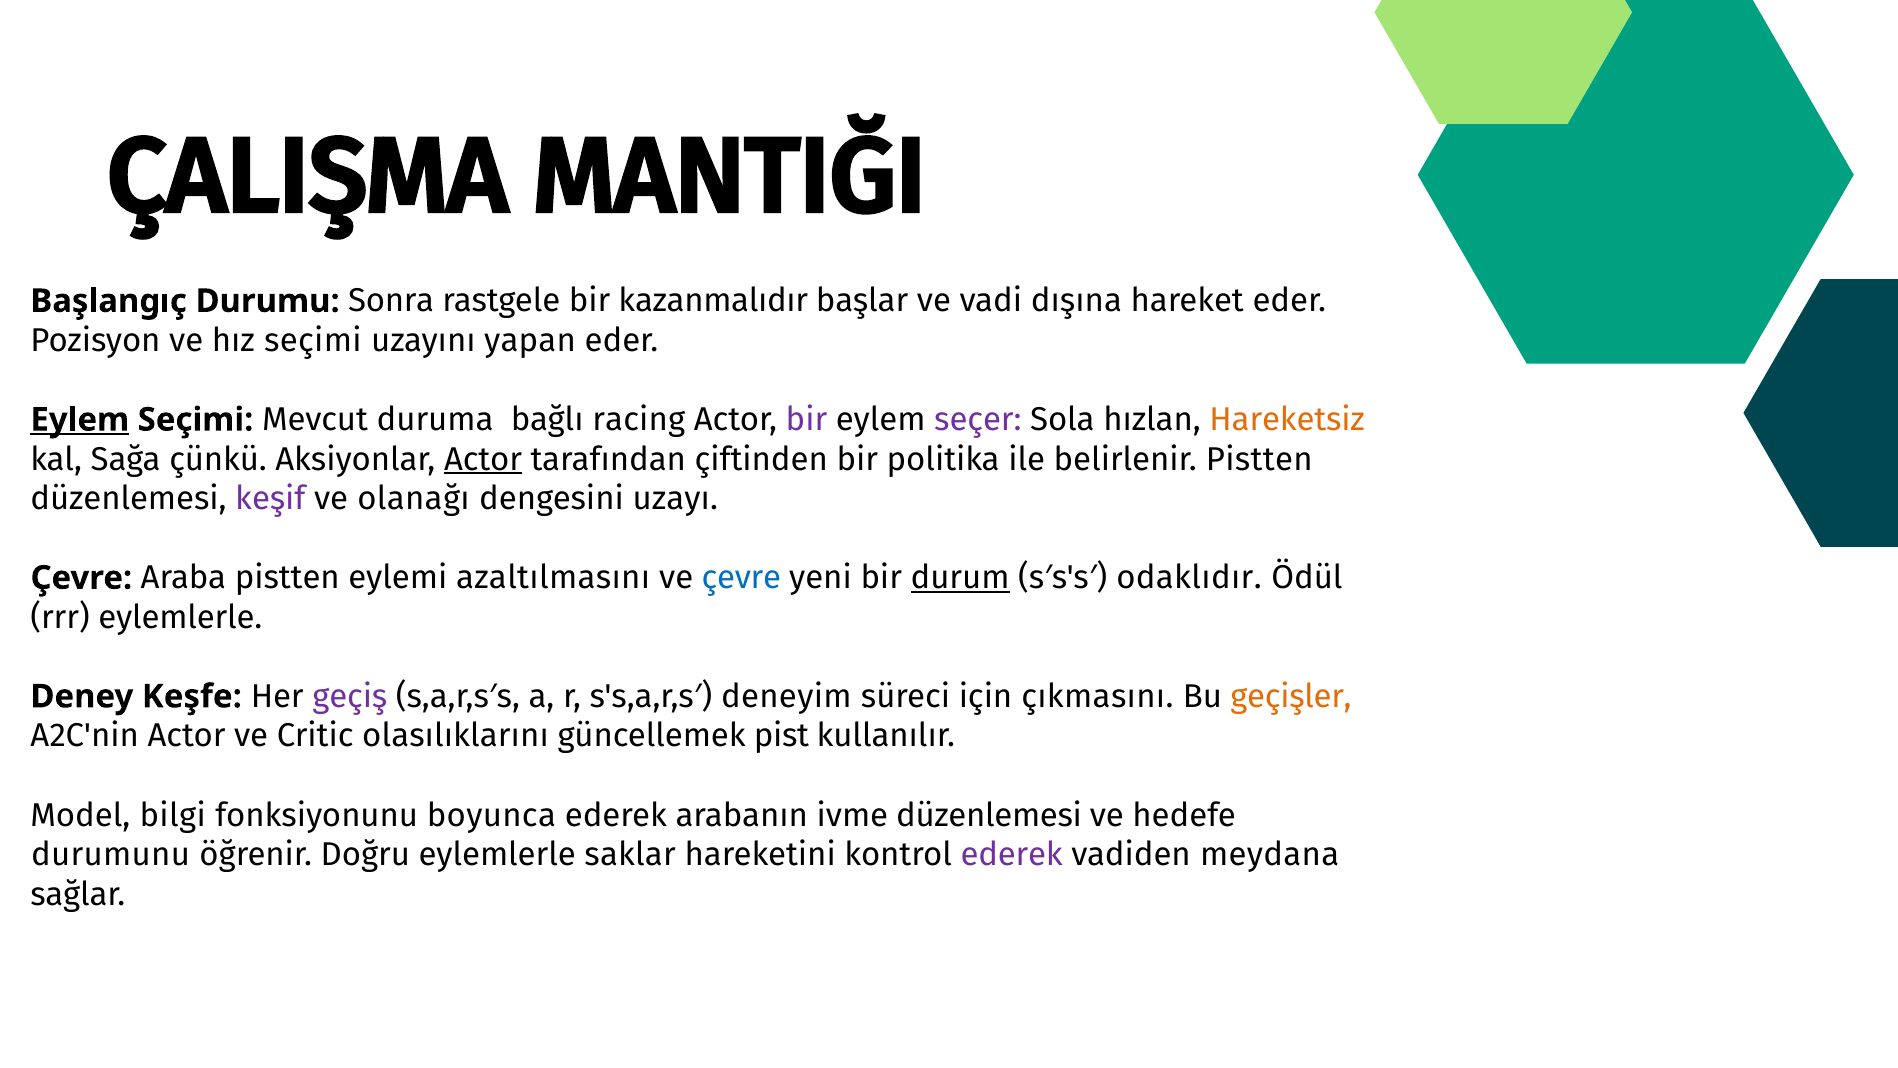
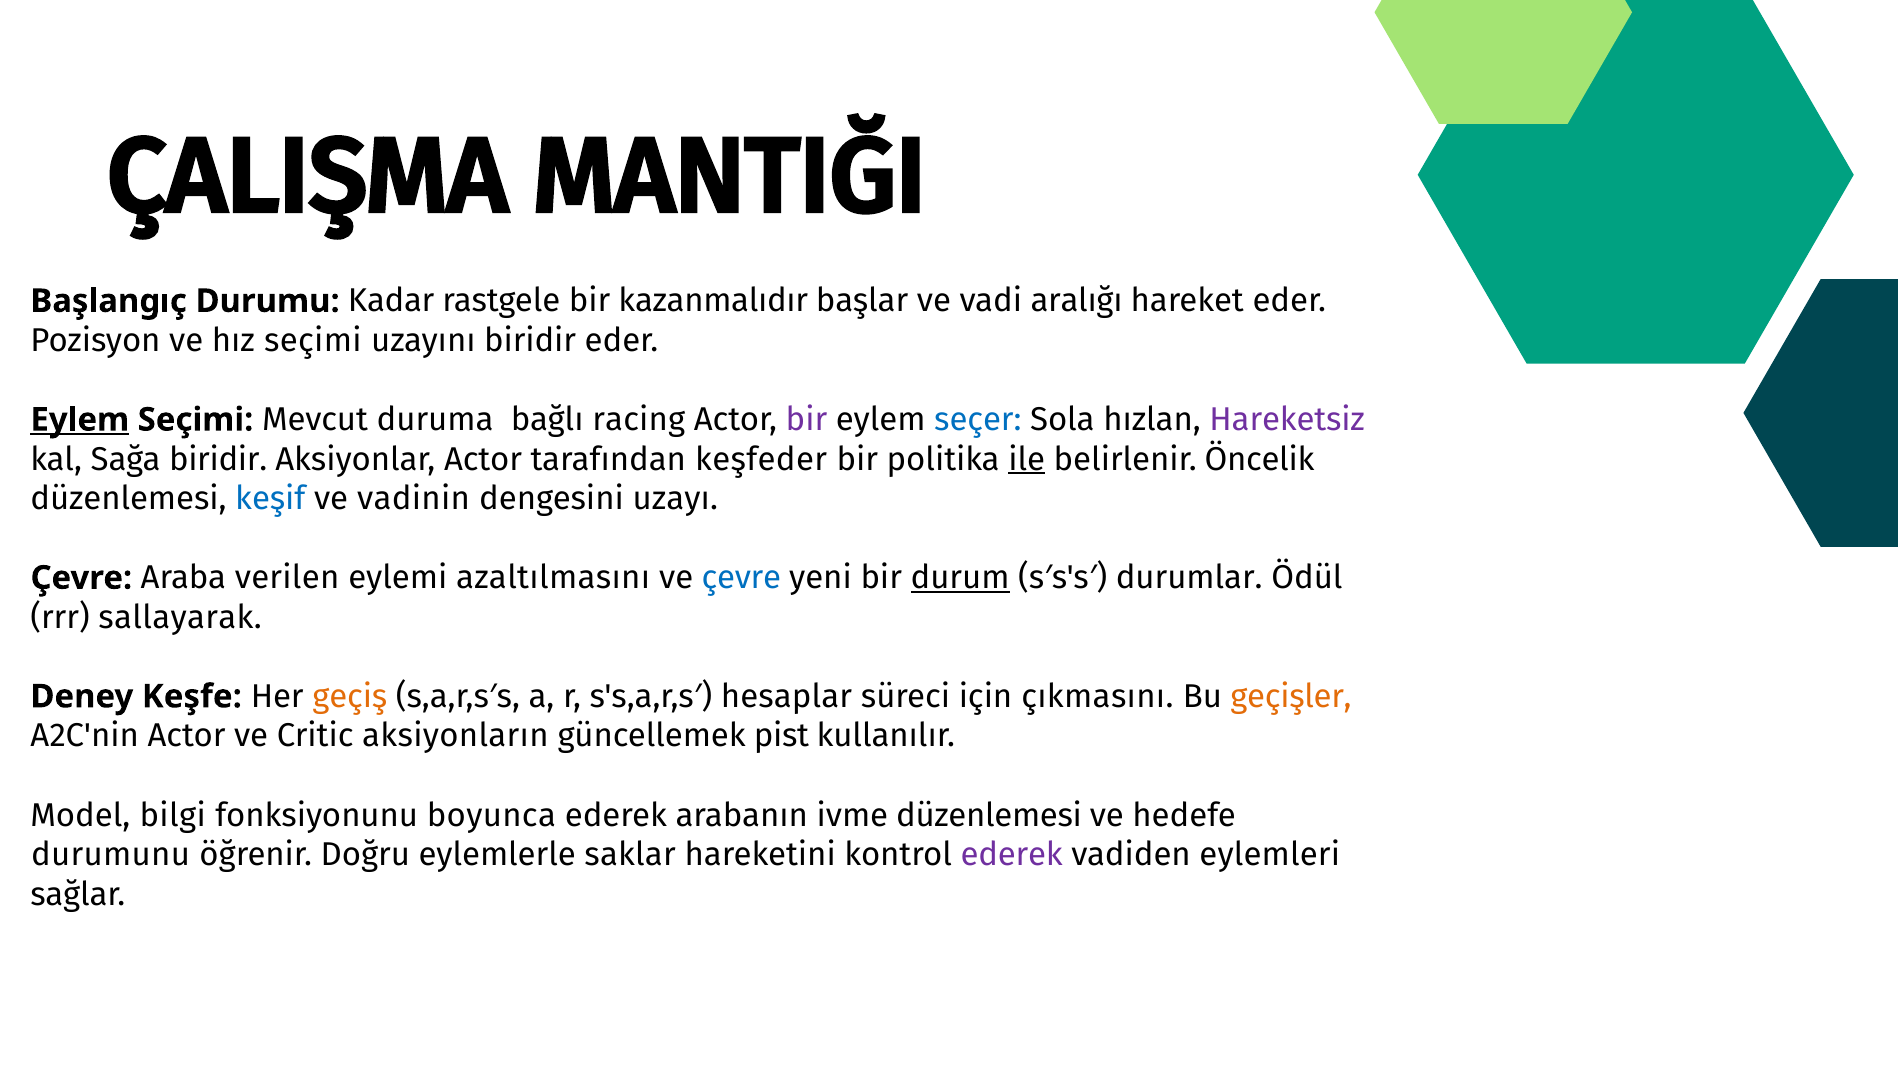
Sonra: Sonra -> Kadar
dışına: dışına -> aralığı
uzayını yapan: yapan -> biridir
seçer colour: purple -> blue
Hareketsiz colour: orange -> purple
Sağa çünkü: çünkü -> biridir
Actor at (483, 459) underline: present -> none
çiftinden: çiftinden -> keşfeder
ile underline: none -> present
belirlenir Pistten: Pistten -> Öncelik
keşif colour: purple -> blue
olanağı: olanağı -> vadinin
Araba pistten: pistten -> verilen
odaklıdır: odaklıdır -> durumlar
rrr eylemlerle: eylemlerle -> sallayarak
geçiş colour: purple -> orange
deneyim: deneyim -> hesaplar
olasılıklarını: olasılıklarını -> aksiyonların
meydana: meydana -> eylemleri
